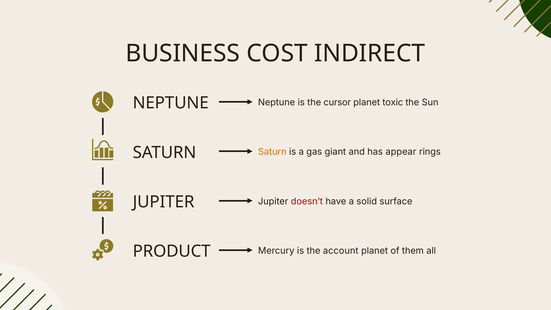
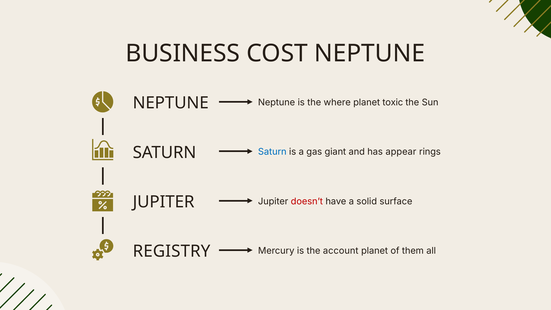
COST INDIRECT: INDIRECT -> NEPTUNE
cursor: cursor -> where
Saturn at (272, 152) colour: orange -> blue
PRODUCT: PRODUCT -> REGISTRY
